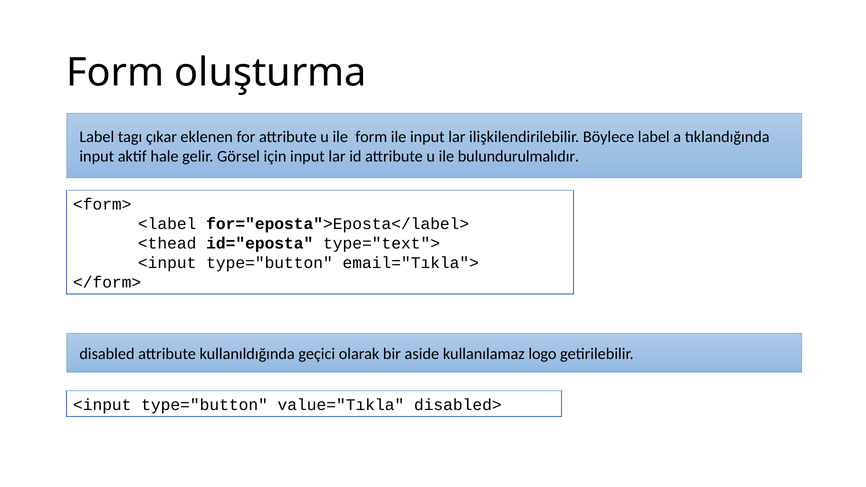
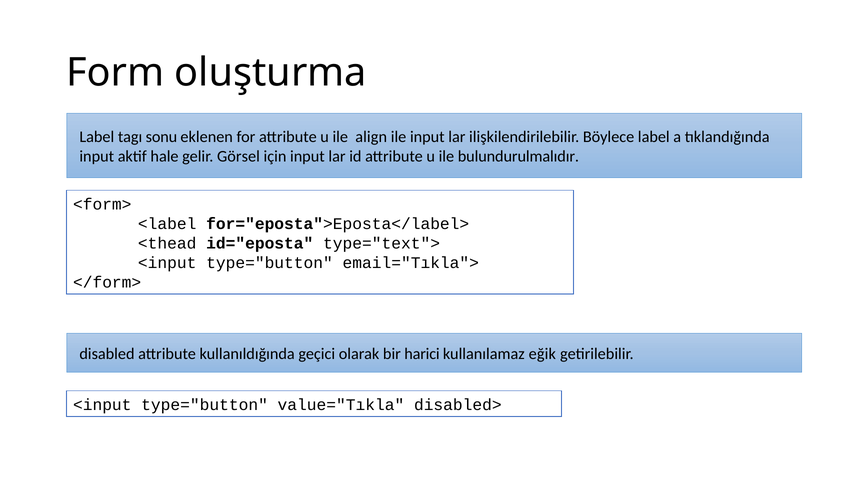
çıkar: çıkar -> sonu
ile form: form -> align
aside: aside -> harici
logo: logo -> eğik
